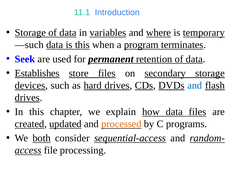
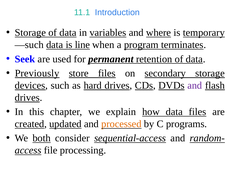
is this: this -> line
Establishes: Establishes -> Previously
and at (195, 86) colour: blue -> purple
